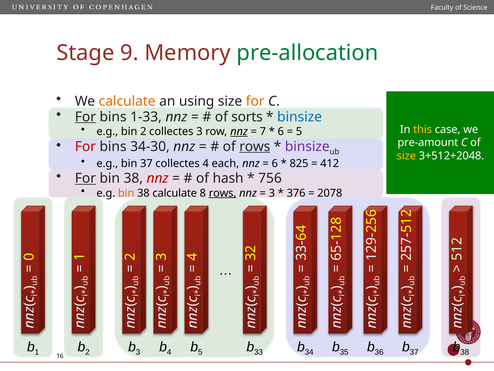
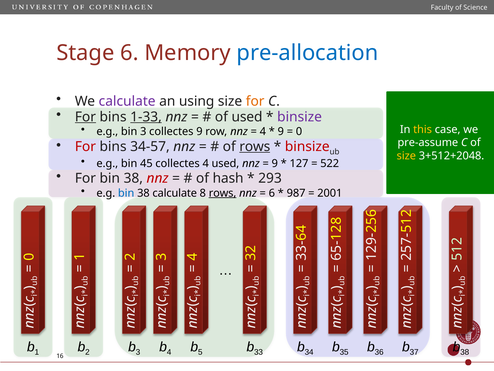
Stage 9: 9 -> 6
pre-allocation colour: green -> blue
calculate at (127, 101) colour: orange -> purple
1-33 underline: none -> present
of sorts: sorts -> used
binsize at (300, 117) colour: blue -> purple
bin 2: 2 -> 3
collectes 3: 3 -> 9
nnz at (239, 131) underline: present -> none
7 at (263, 131): 7 -> 4
6 at (281, 131): 6 -> 9
5 at (299, 131): 5 -> 0
pre-amount: pre-amount -> pre-assume
34-30: 34-30 -> 34-57
binsize at (307, 146) colour: purple -> red
bin 37: 37 -> 45
4 each: each -> used
6 at (275, 163): 6 -> 9
825: 825 -> 127
412: 412 -> 522
For at (85, 178) underline: present -> none
756: 756 -> 293
bin at (126, 193) colour: orange -> blue
3 at (272, 193): 3 -> 6
376: 376 -> 987
2078: 2078 -> 2001
